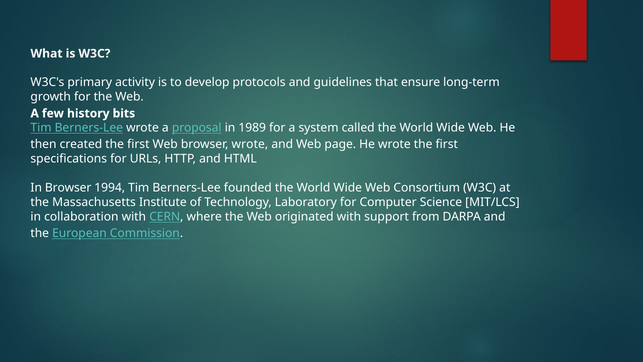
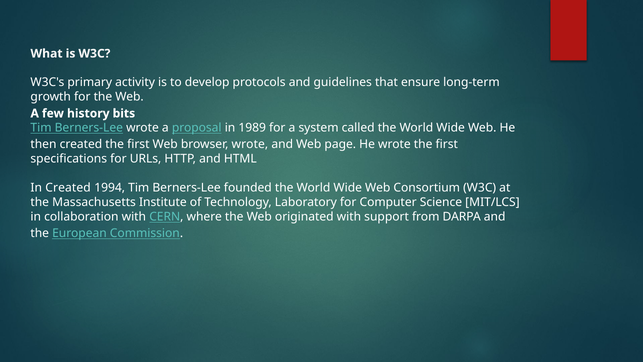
In Browser: Browser -> Created
